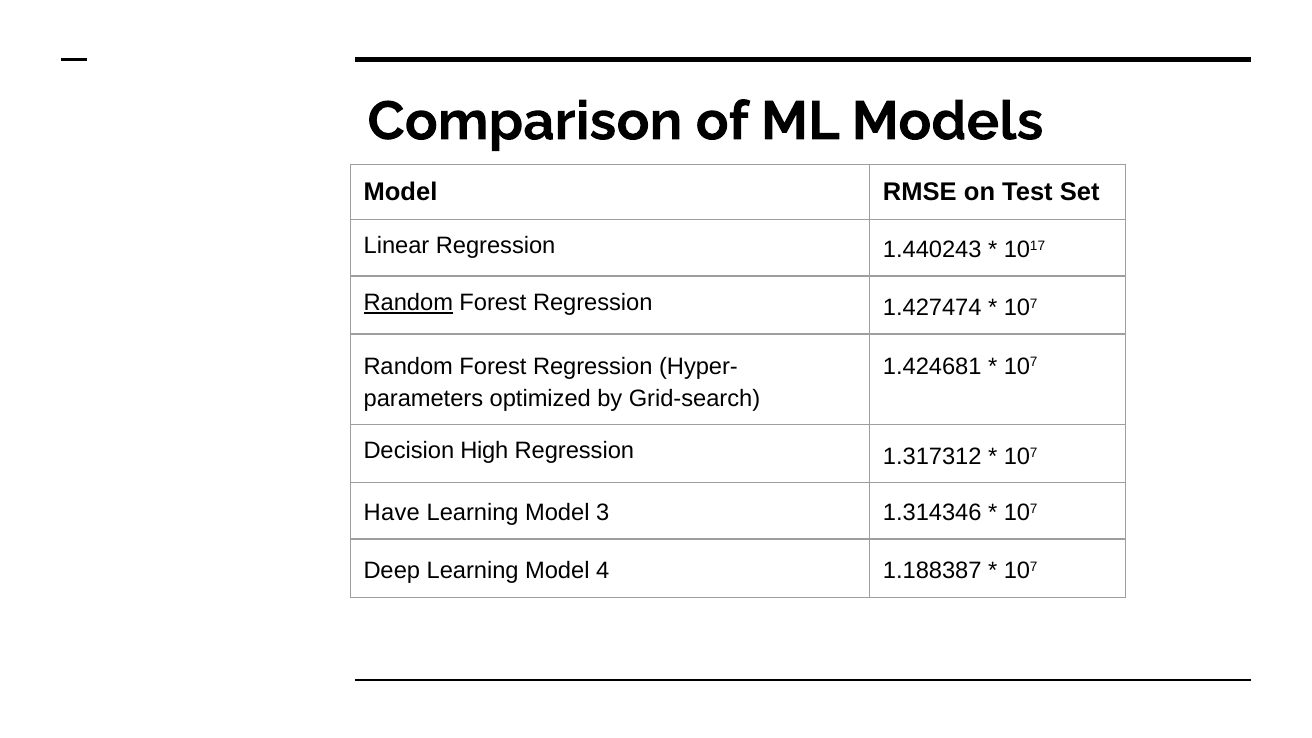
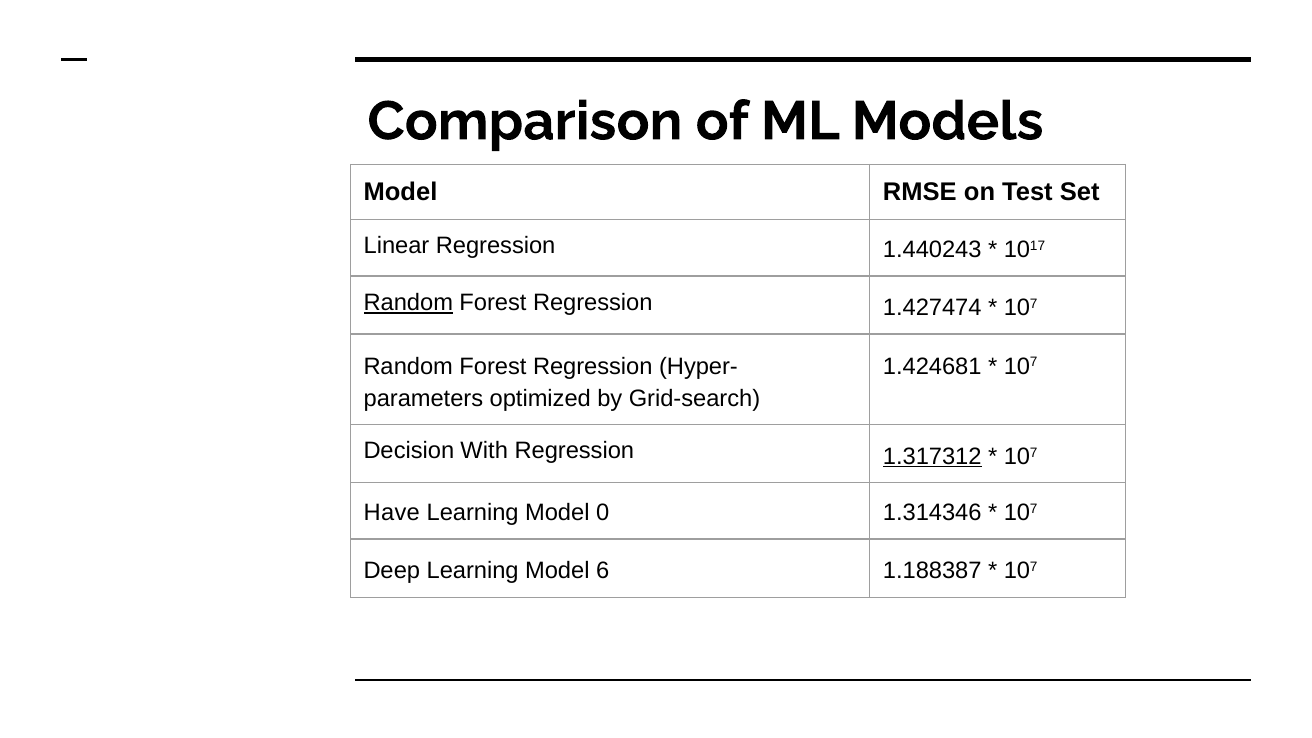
High: High -> With
1.317312 underline: none -> present
3: 3 -> 0
4: 4 -> 6
